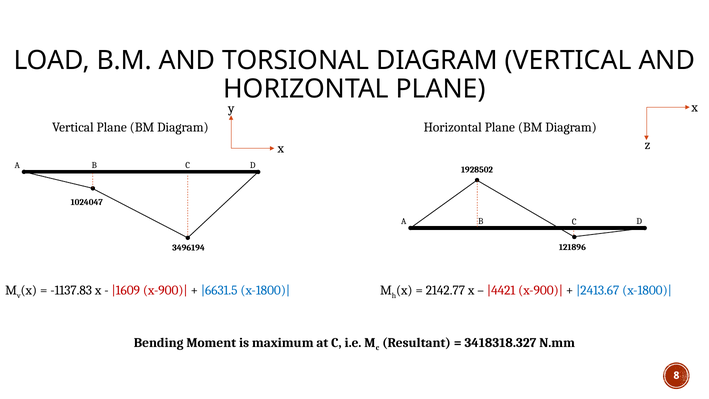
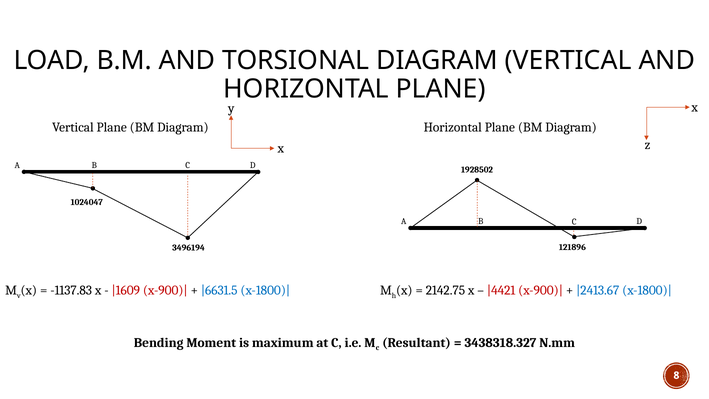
2142.77: 2142.77 -> 2142.75
3418318.327: 3418318.327 -> 3438318.327
